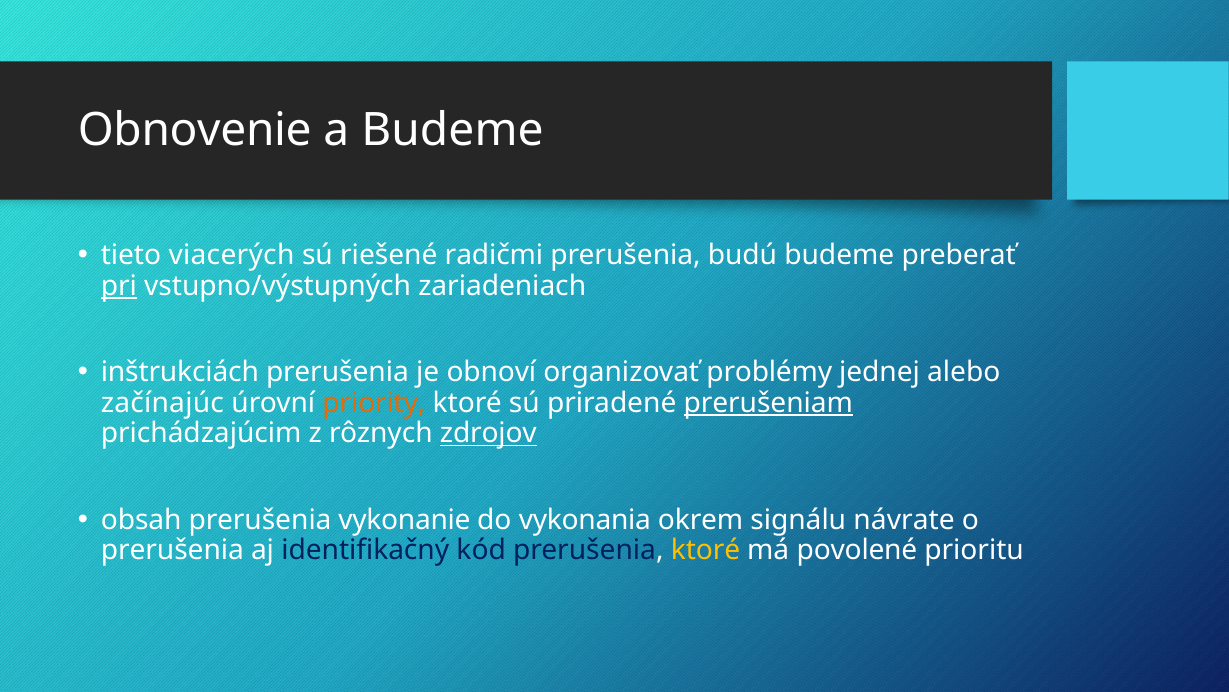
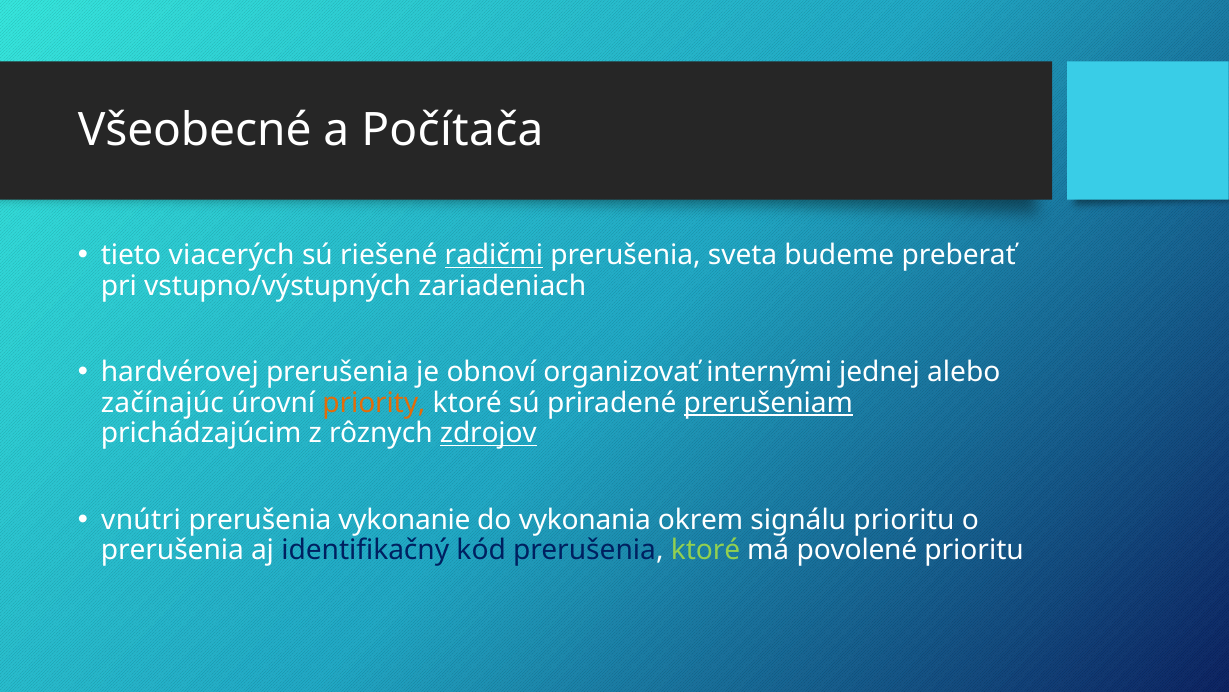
Obnovenie: Obnovenie -> Všeobecné
a Budeme: Budeme -> Počítača
radičmi underline: none -> present
budú: budú -> sveta
pri underline: present -> none
inštrukciách: inštrukciách -> hardvérovej
problémy: problémy -> internými
obsah: obsah -> vnútri
signálu návrate: návrate -> prioritu
ktoré at (706, 550) colour: yellow -> light green
